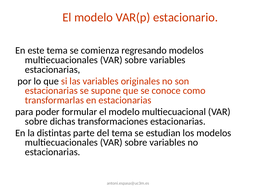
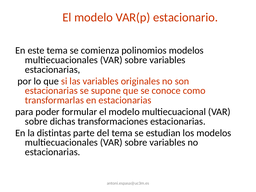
regresando: regresando -> polinomios
